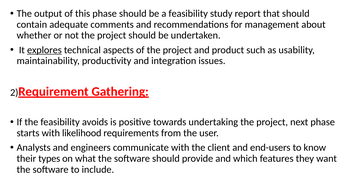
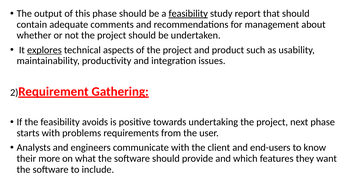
feasibility at (188, 14) underline: none -> present
likelihood: likelihood -> problems
types: types -> more
